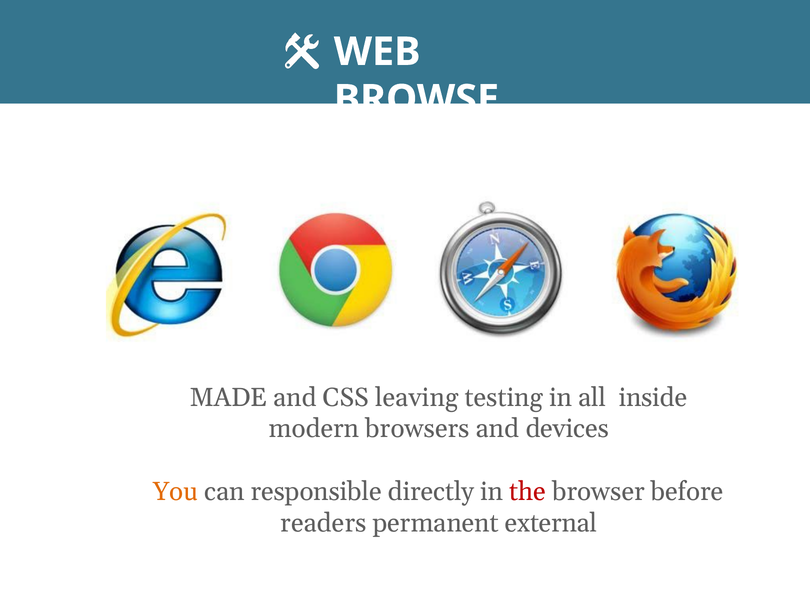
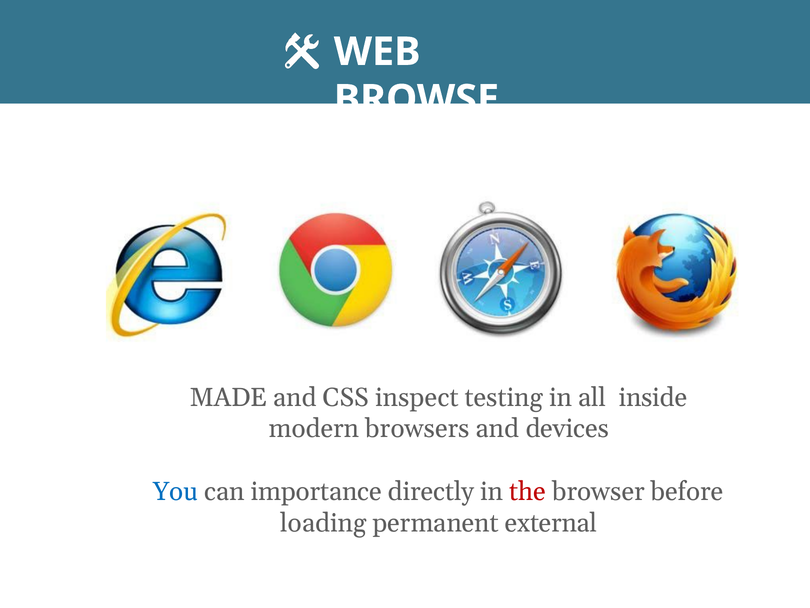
leaving: leaving -> inspect
You colour: orange -> blue
responsible: responsible -> importance
readers: readers -> loading
